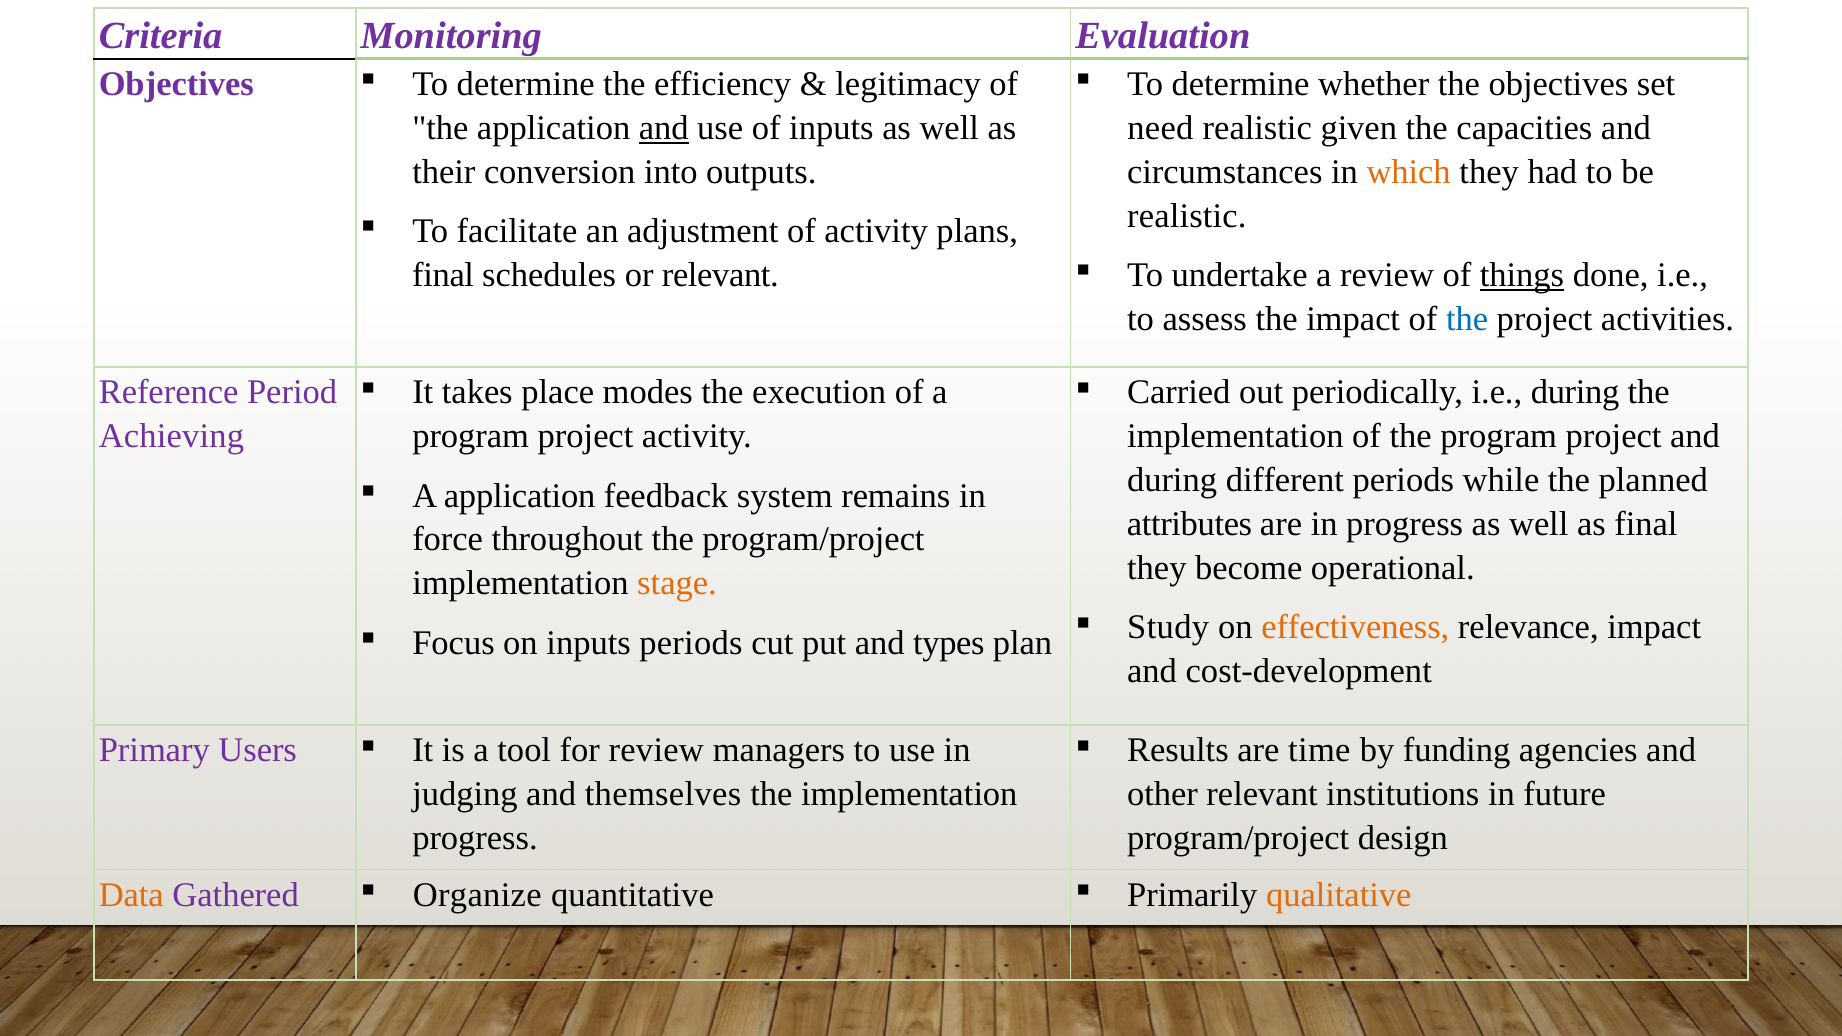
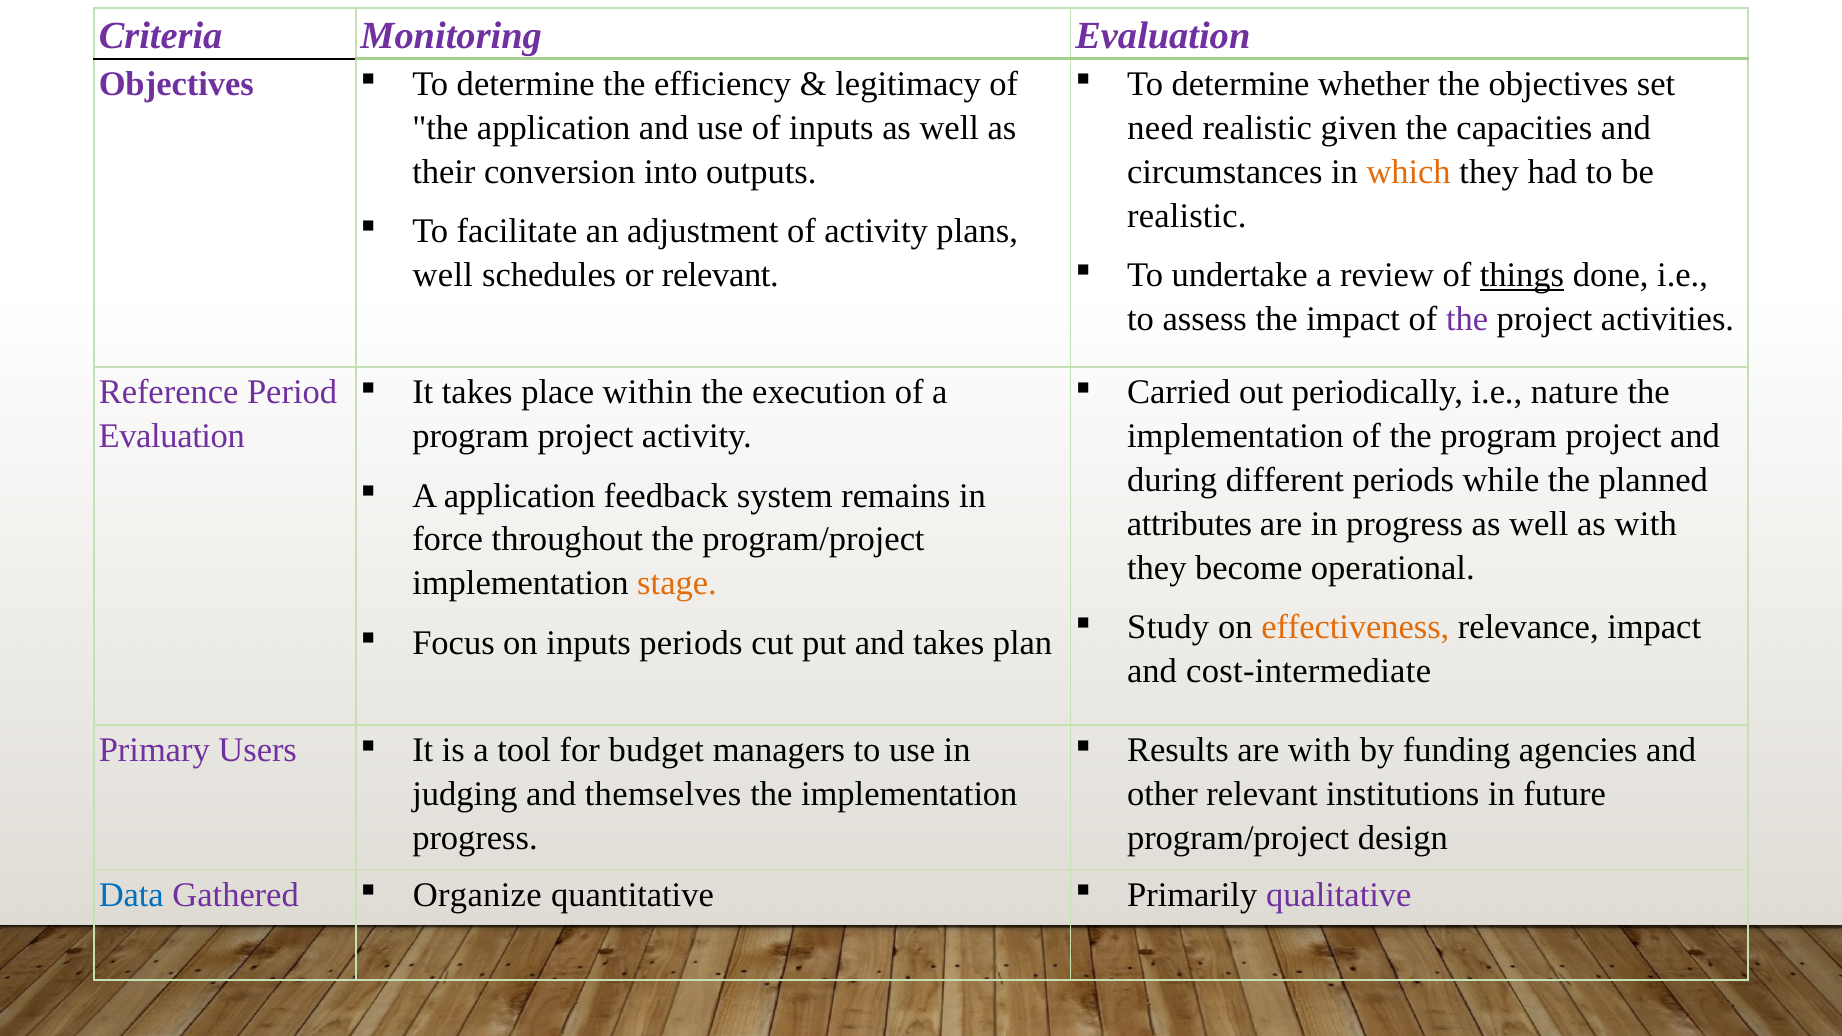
and at (664, 128) underline: present -> none
final at (443, 275): final -> well
the at (1467, 319) colour: blue -> purple
modes: modes -> within
i.e during: during -> nature
Achieving at (171, 436): Achieving -> Evaluation
as final: final -> with
and types: types -> takes
cost-development: cost-development -> cost-intermediate
are time: time -> with
for review: review -> budget
Data colour: orange -> blue
qualitative colour: orange -> purple
